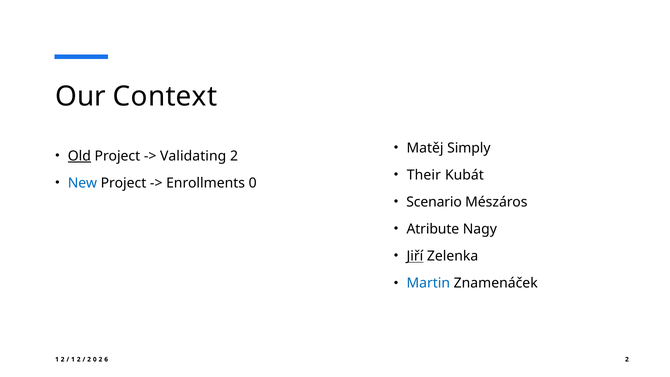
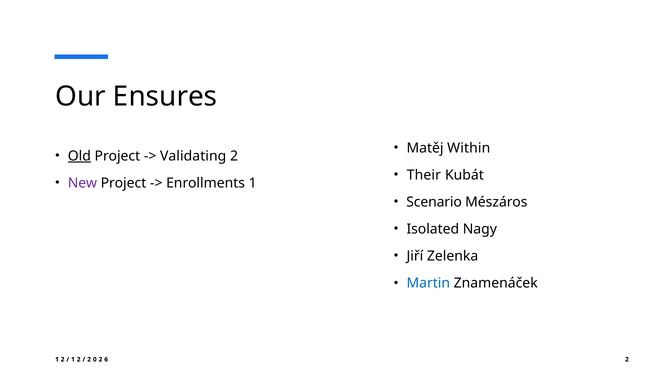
Context: Context -> Ensures
Simply: Simply -> Within
New colour: blue -> purple
Enrollments 0: 0 -> 1
Atribute: Atribute -> Isolated
Jiří underline: present -> none
